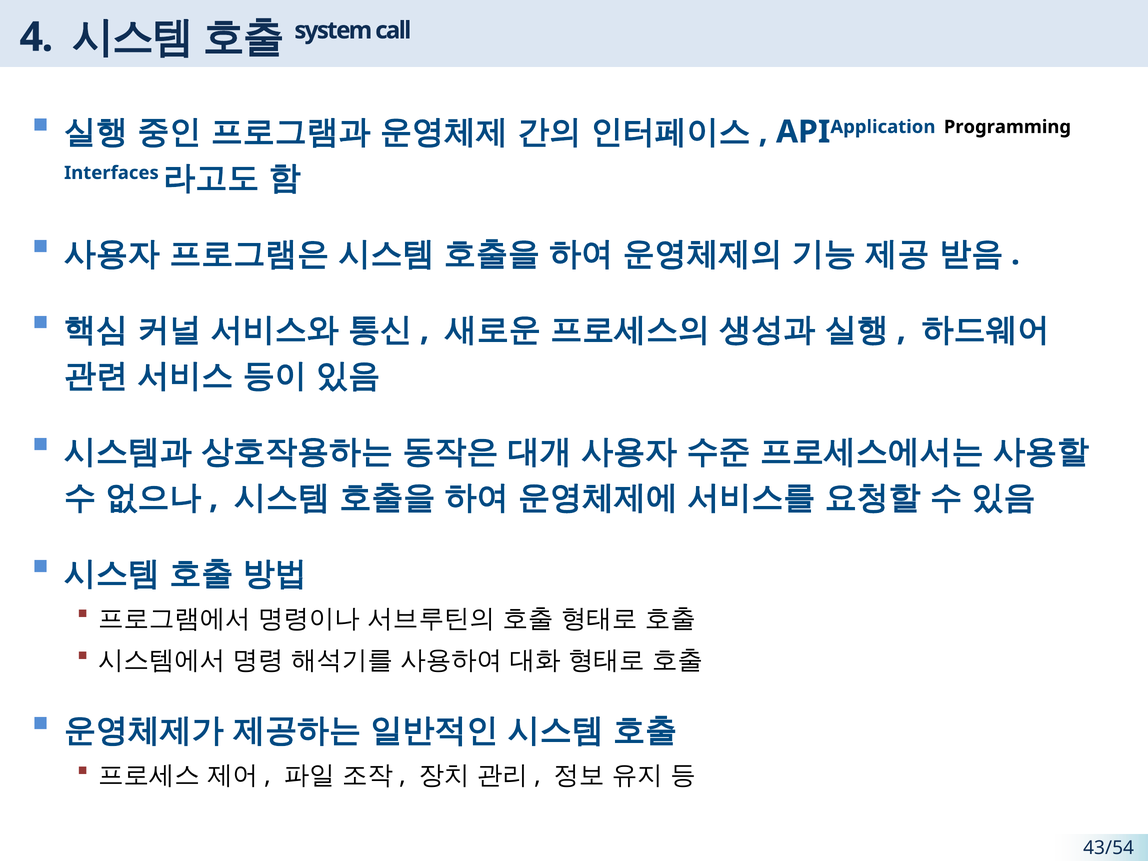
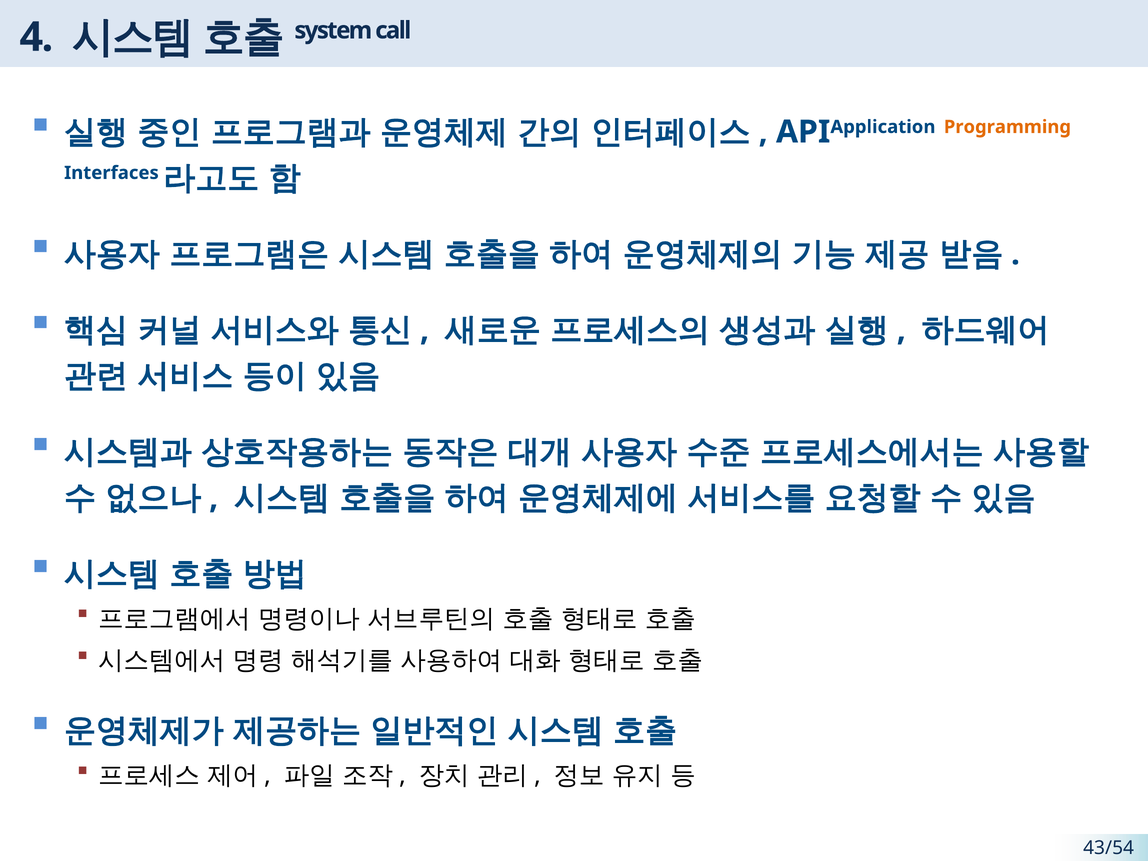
Programming colour: black -> orange
